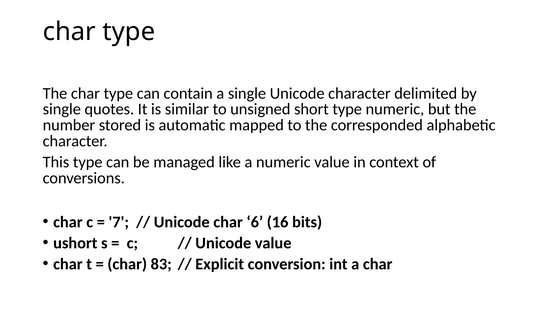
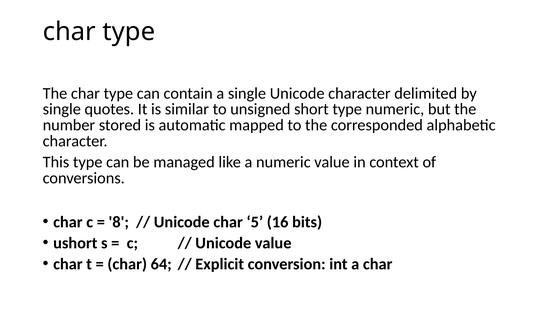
7: 7 -> 8
6: 6 -> 5
83: 83 -> 64
